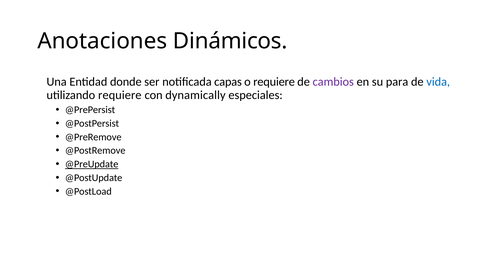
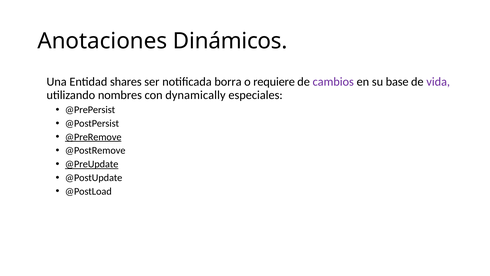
donde: donde -> shares
capas: capas -> borra
para: para -> base
vida colour: blue -> purple
utilizando requiere: requiere -> nombres
@PreRemove underline: none -> present
